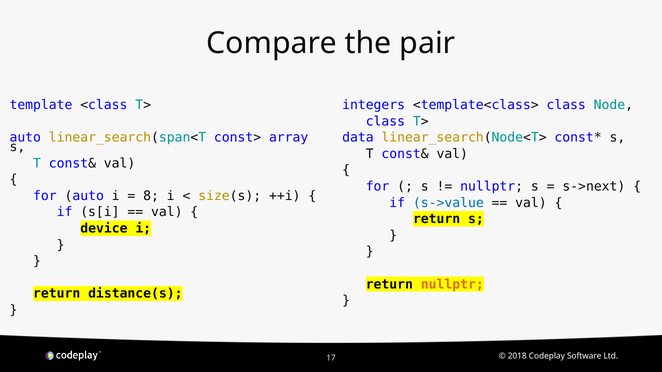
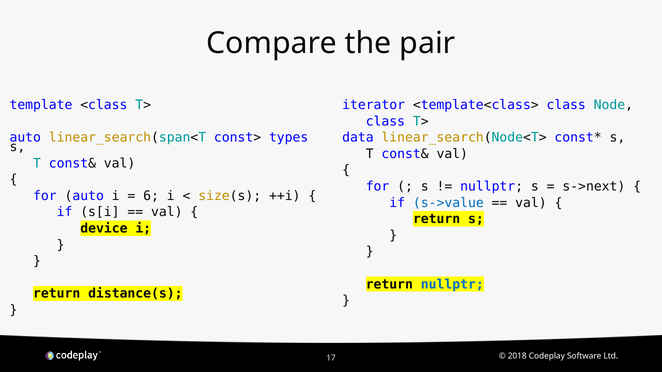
integers: integers -> iterator
array: array -> types
8: 8 -> 6
nullptr at (452, 285) colour: orange -> blue
